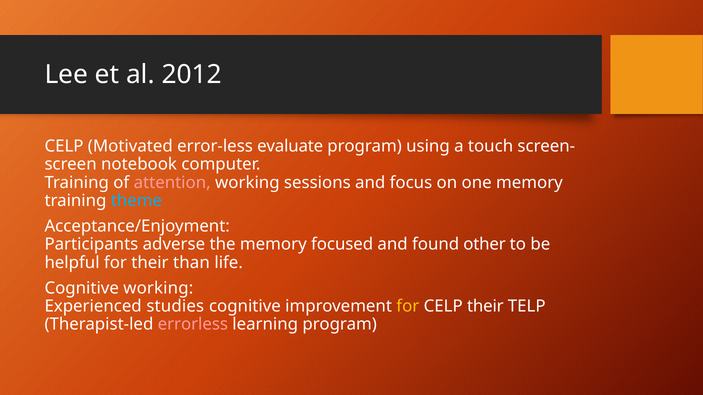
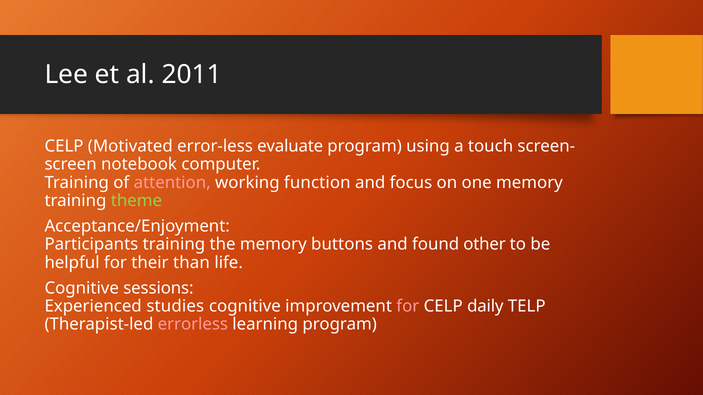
2012: 2012 -> 2011
sessions: sessions -> function
theme colour: light blue -> light green
Participants adverse: adverse -> training
focused: focused -> buttons
Cognitive working: working -> sessions
for at (408, 306) colour: yellow -> pink
CELP their: their -> daily
